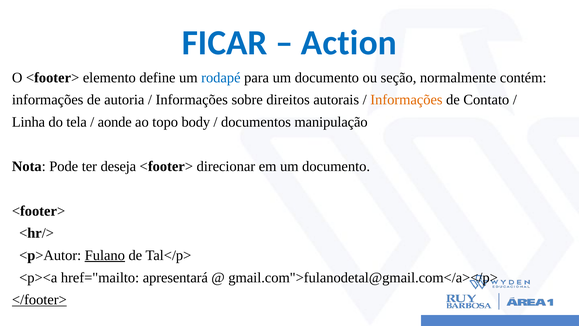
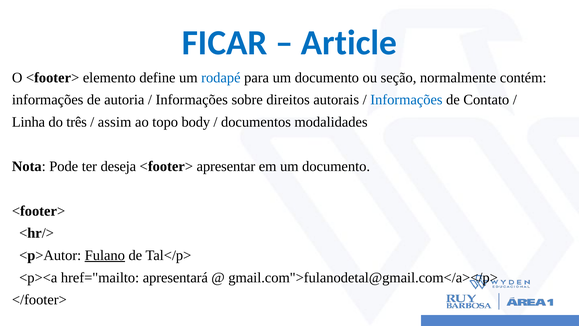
Action: Action -> Article
Informações at (406, 100) colour: orange -> blue
tela: tela -> três
aonde: aonde -> assim
manipulação: manipulação -> modalidades
direcionar: direcionar -> apresentar
</footer> underline: present -> none
